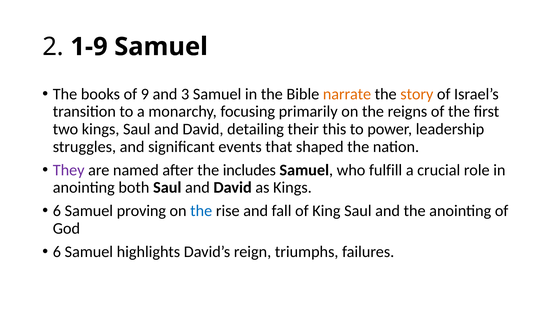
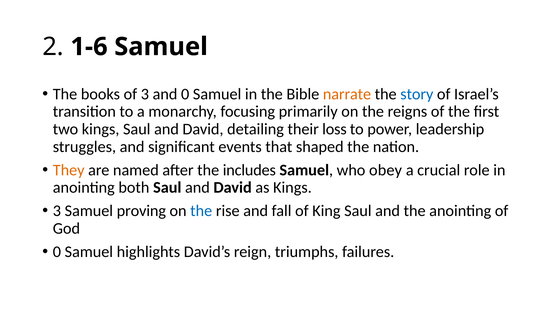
1-9: 1-9 -> 1-6
of 9: 9 -> 3
and 3: 3 -> 0
story colour: orange -> blue
this: this -> loss
They colour: purple -> orange
fulfill: fulfill -> obey
6 at (57, 211): 6 -> 3
6 at (57, 252): 6 -> 0
